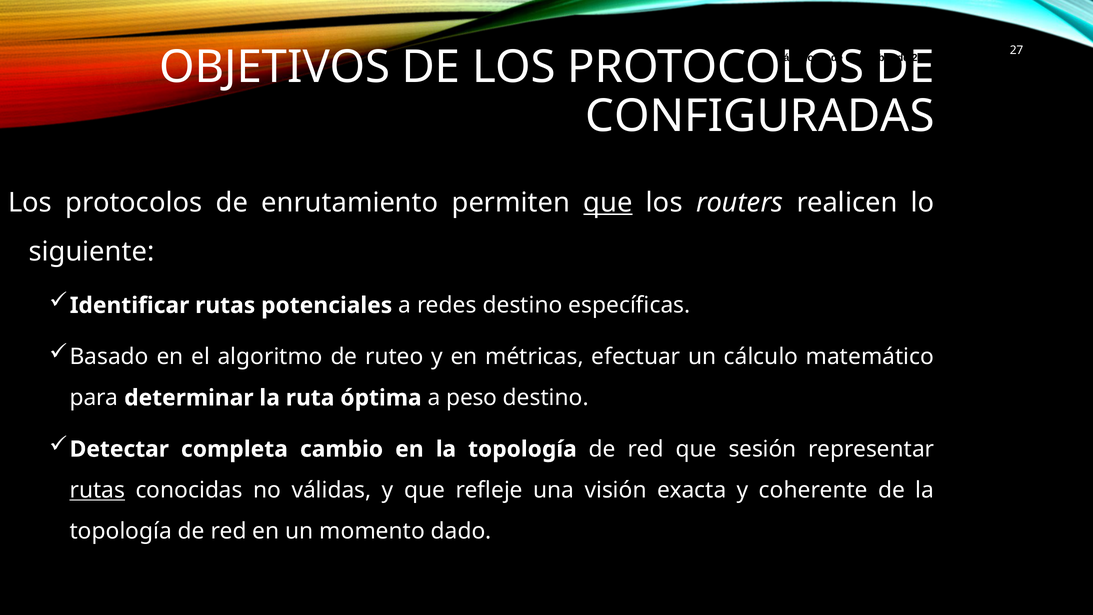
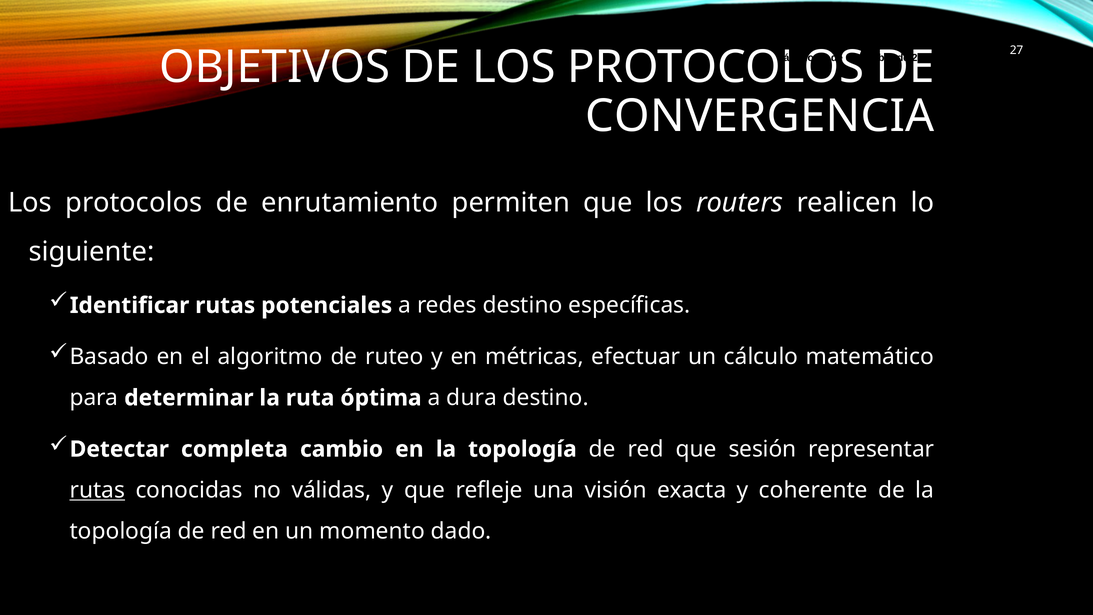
CONFIGURADAS: CONFIGURADAS -> CONVERGENCIA
que at (608, 202) underline: present -> none
peso: peso -> dura
